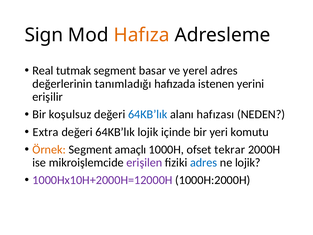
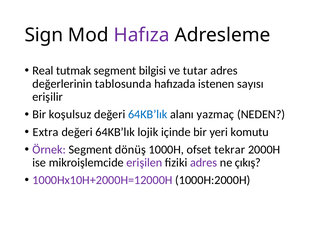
Hafıza colour: orange -> purple
basar: basar -> bilgisi
yerel: yerel -> tutar
tanımladığı: tanımladığı -> tablosunda
yerini: yerini -> sayısı
hafızası: hafızası -> yazmaç
Örnek colour: orange -> purple
amaçlı: amaçlı -> dönüş
adres at (204, 163) colour: blue -> purple
ne lojik: lojik -> çıkış
